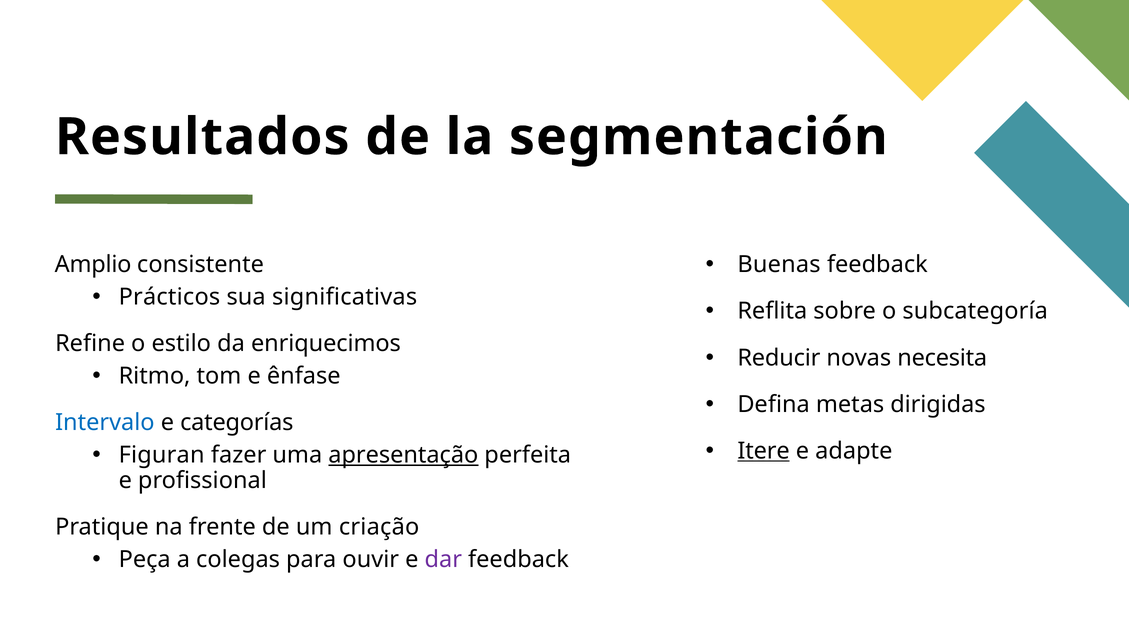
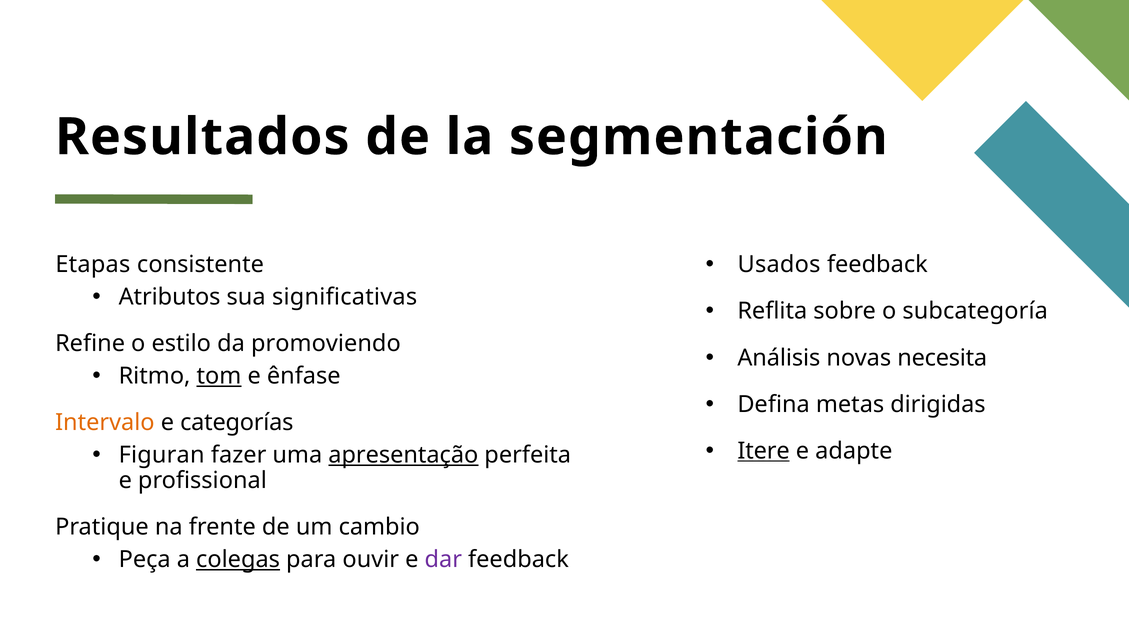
Buenas: Buenas -> Usados
Amplio: Amplio -> Etapas
Prácticos: Prácticos -> Atributos
enriquecimos: enriquecimos -> promoviendo
Reducir: Reducir -> Análisis
tom underline: none -> present
Intervalo colour: blue -> orange
criação: criação -> cambio
colegas underline: none -> present
